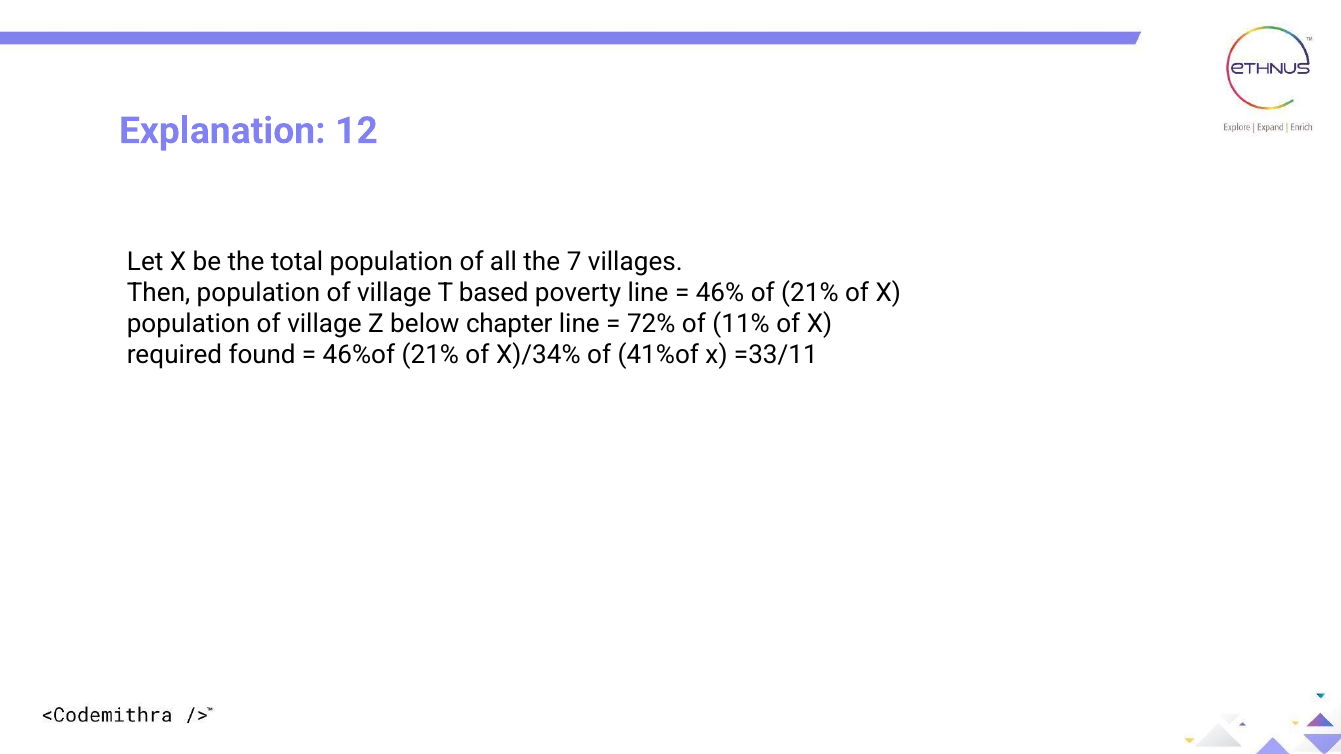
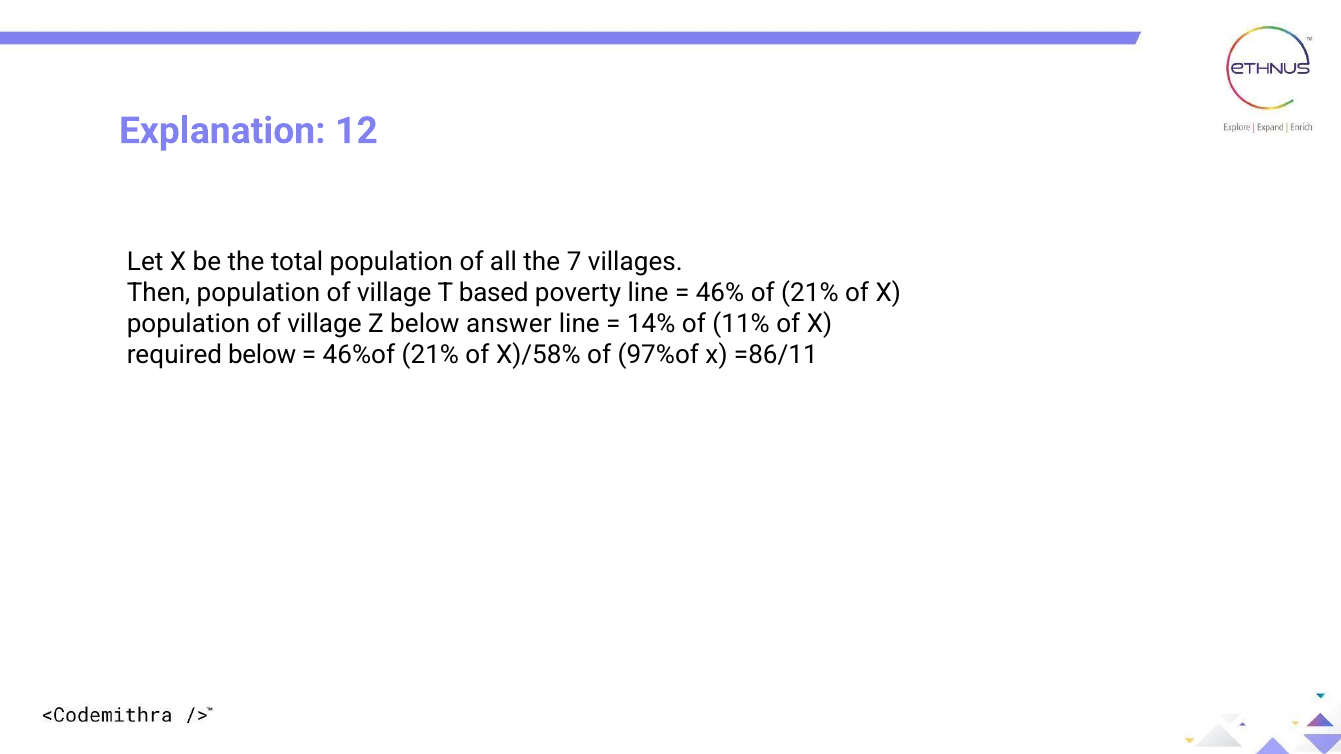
chapter: chapter -> answer
72%: 72% -> 14%
required found: found -> below
X)/34%: X)/34% -> X)/58%
41%of: 41%of -> 97%of
=33/11: =33/11 -> =86/11
